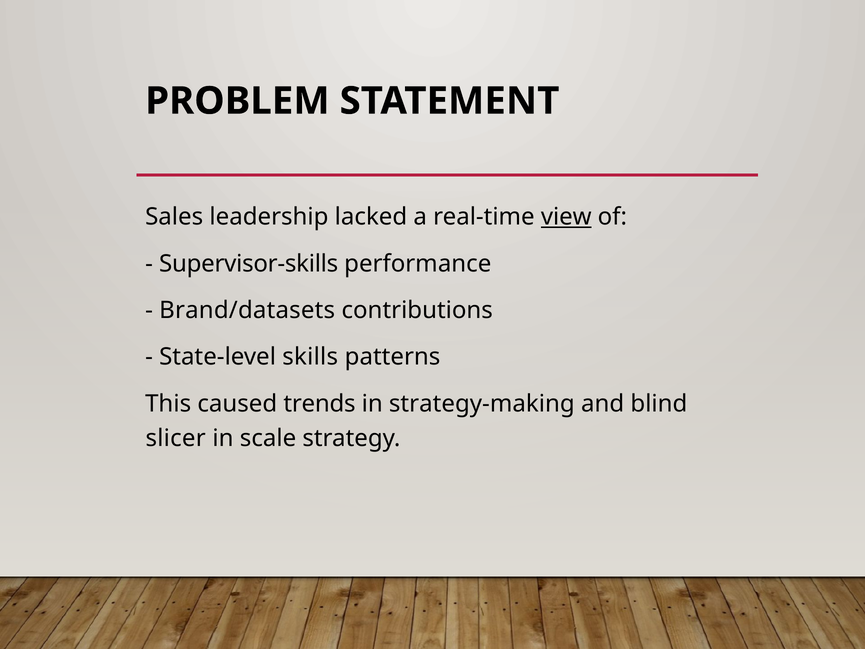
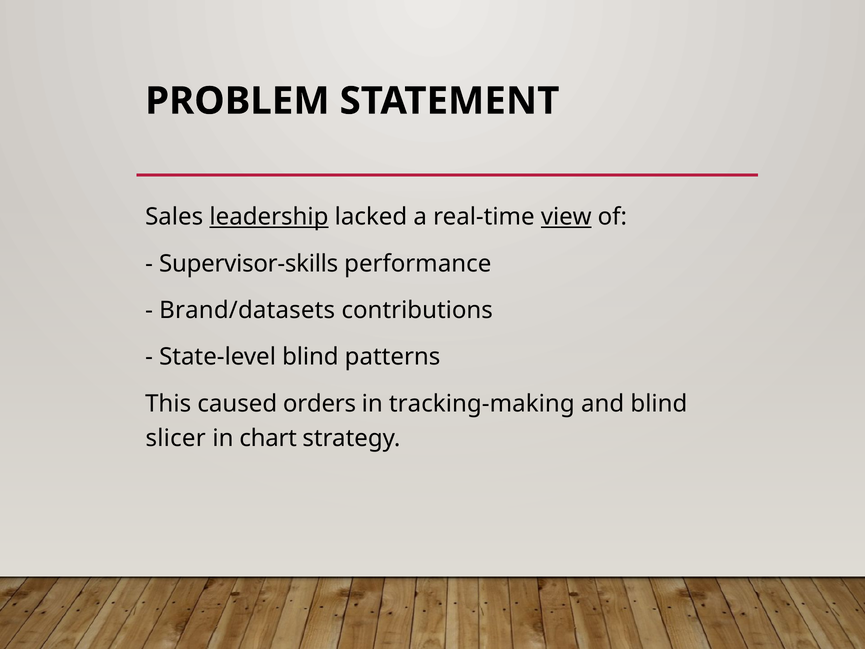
leadership underline: none -> present
State-level skills: skills -> blind
trends: trends -> orders
strategy-making: strategy-making -> tracking-making
scale: scale -> chart
